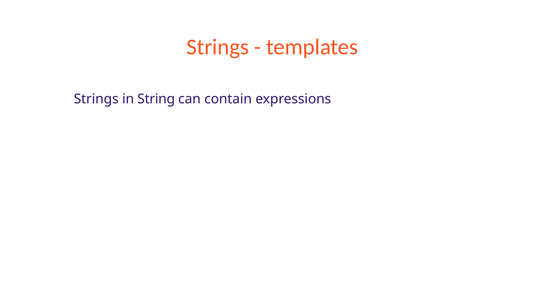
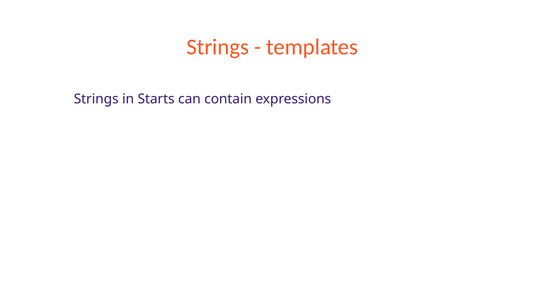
String: String -> Starts
